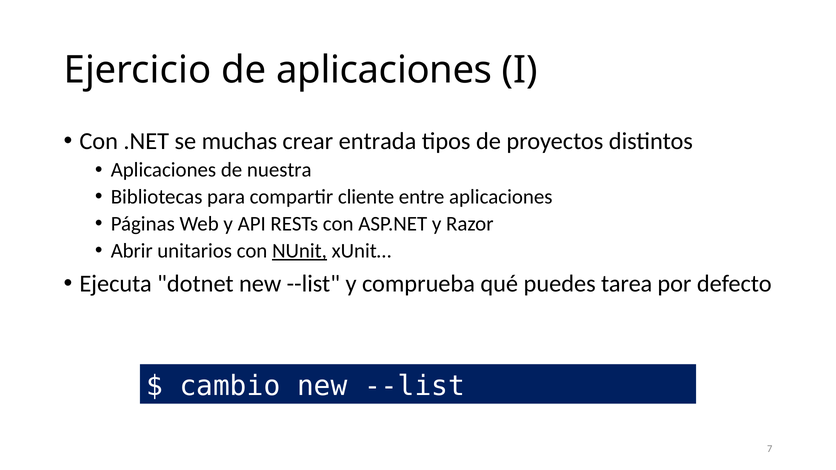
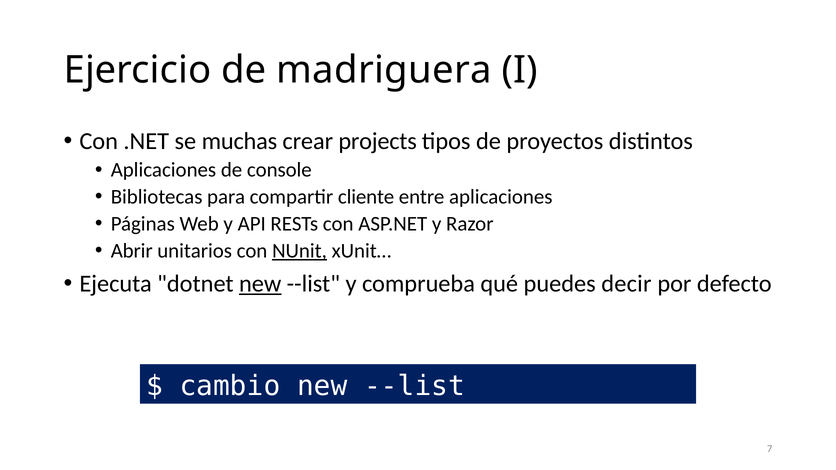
de aplicaciones: aplicaciones -> madriguera
entrada: entrada -> projects
nuestra: nuestra -> console
new at (260, 284) underline: none -> present
tarea: tarea -> decir
